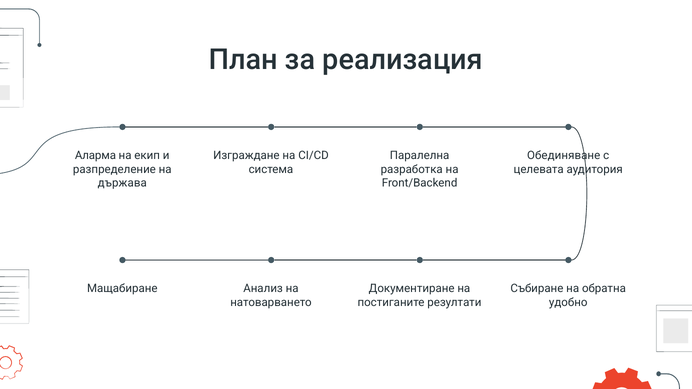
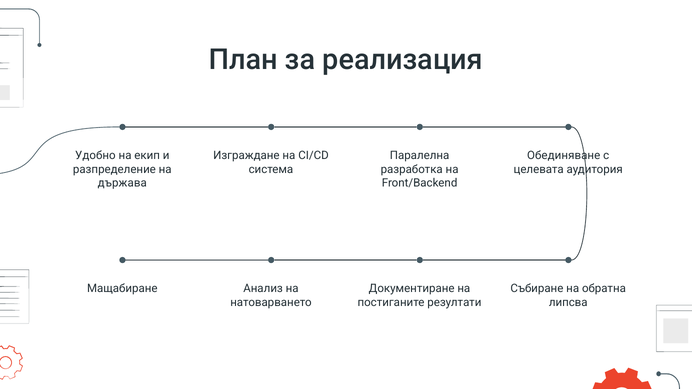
Аларма: Аларма -> Удобно
удобно: удобно -> липсва
